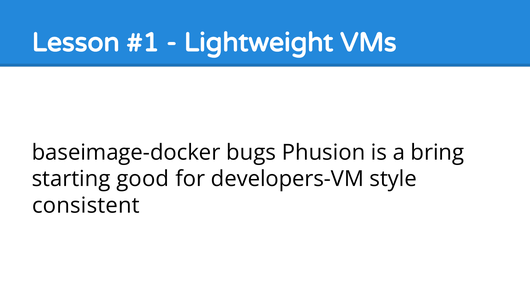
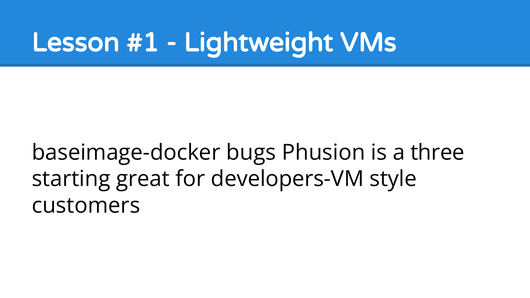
bring: bring -> three
good: good -> great
consistent: consistent -> customers
